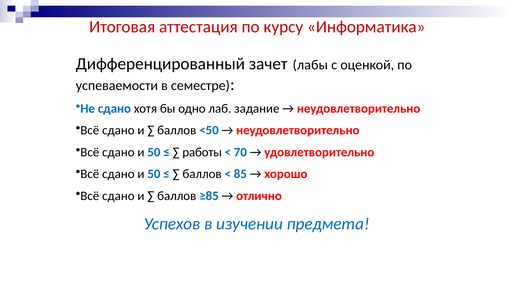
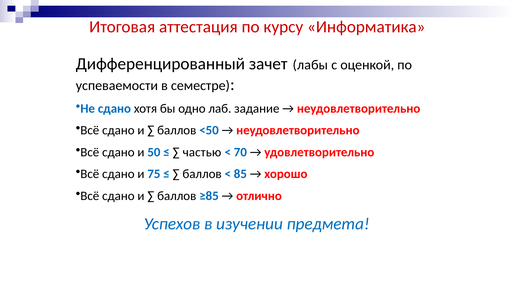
работы: работы -> частью
50 at (154, 174): 50 -> 75
